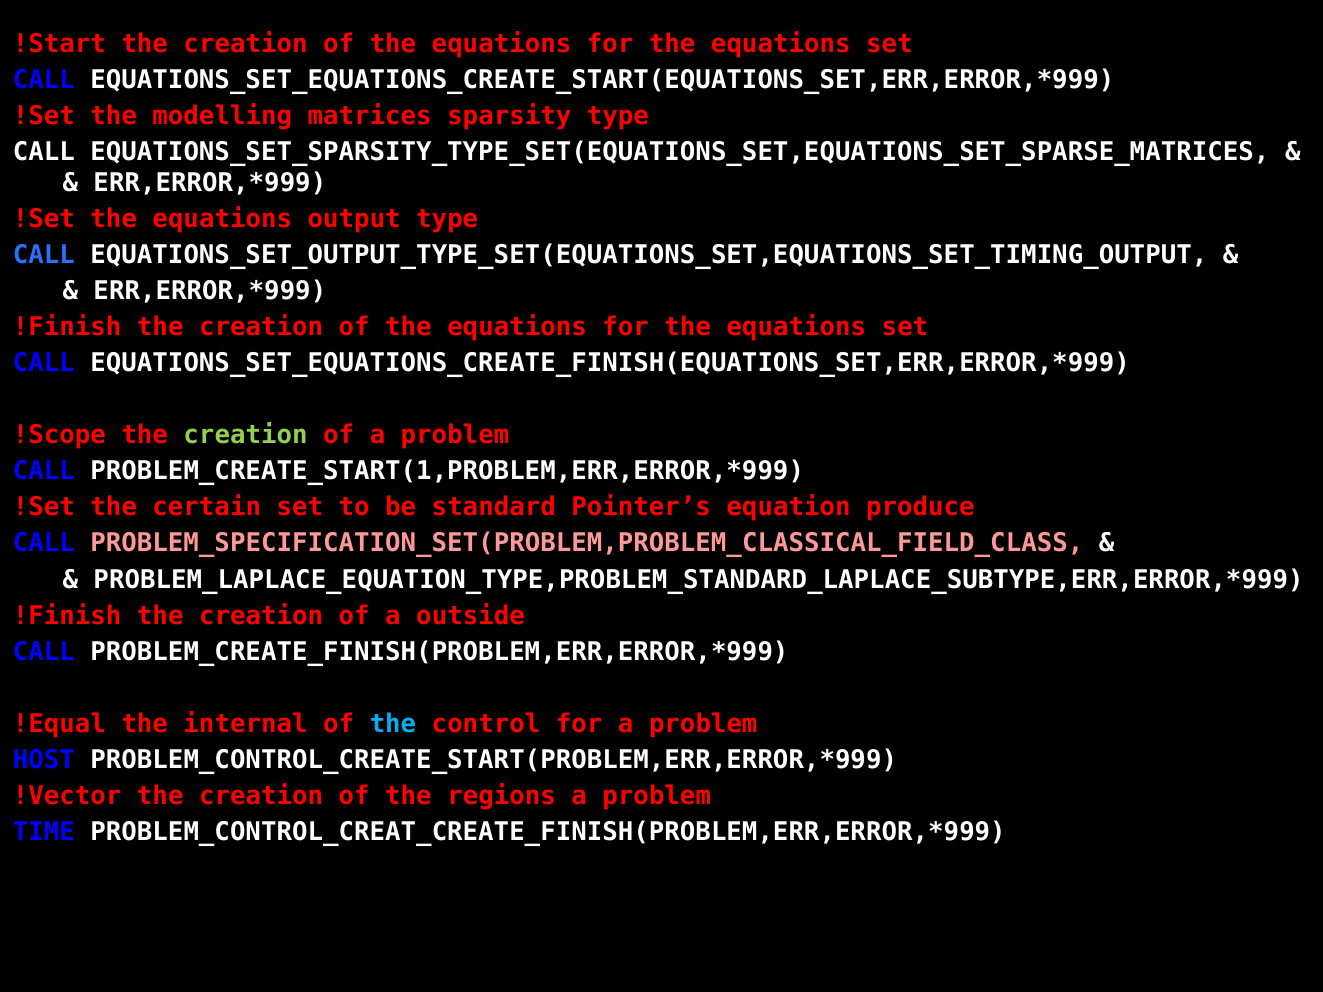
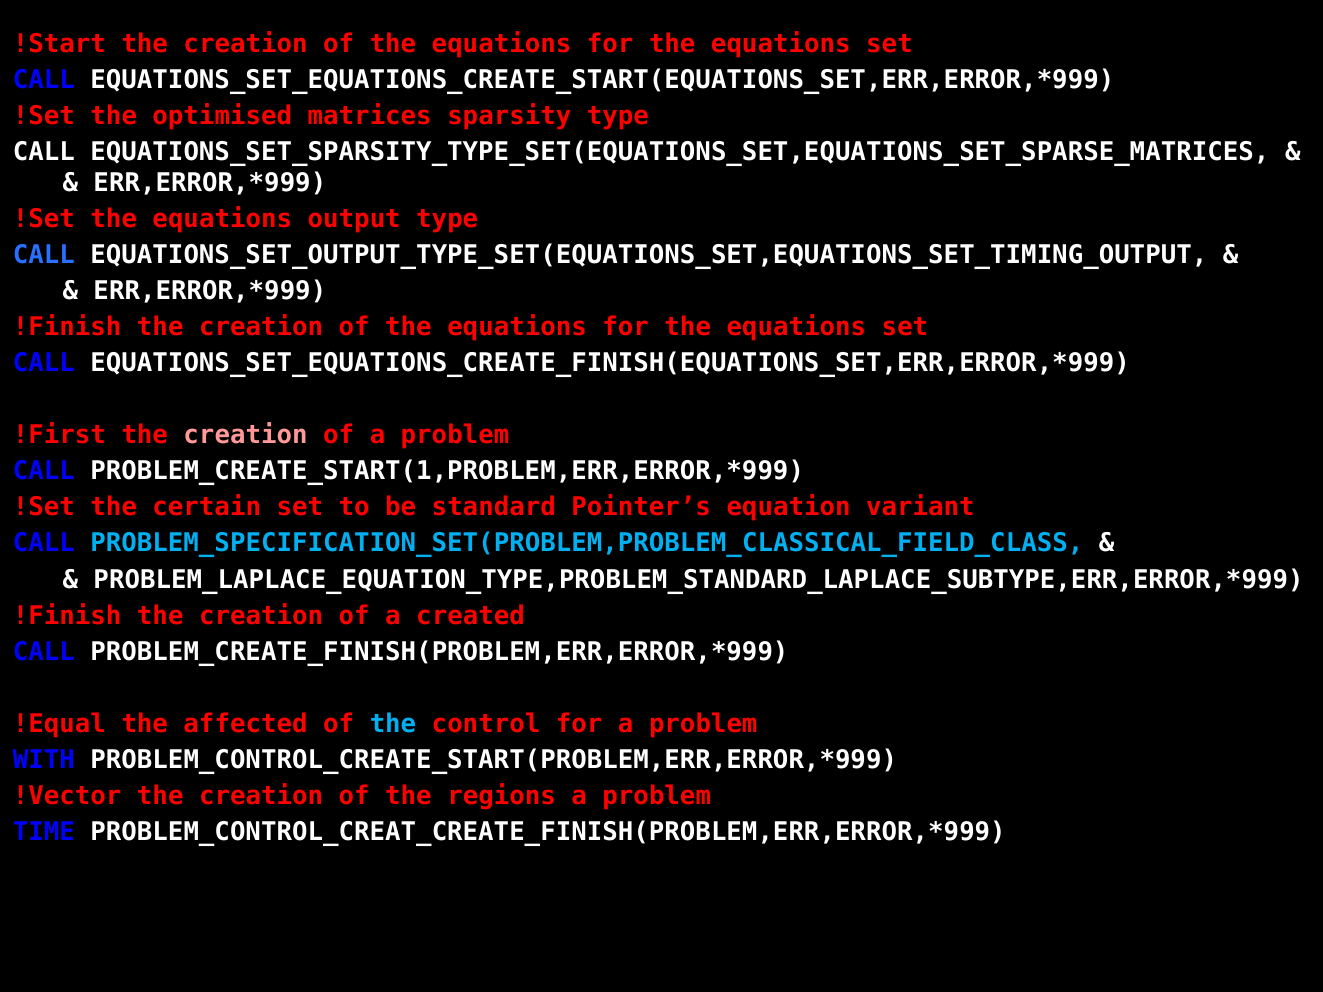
modelling: modelling -> optimised
!Scope: !Scope -> !First
creation at (246, 435) colour: light green -> pink
produce: produce -> variant
PROBLEM_SPECIFICATION_SET(PROBLEM,PROBLEM_CLASSICAL_FIELD_CLASS colour: pink -> light blue
outside: outside -> created
internal: internal -> affected
HOST: HOST -> WITH
